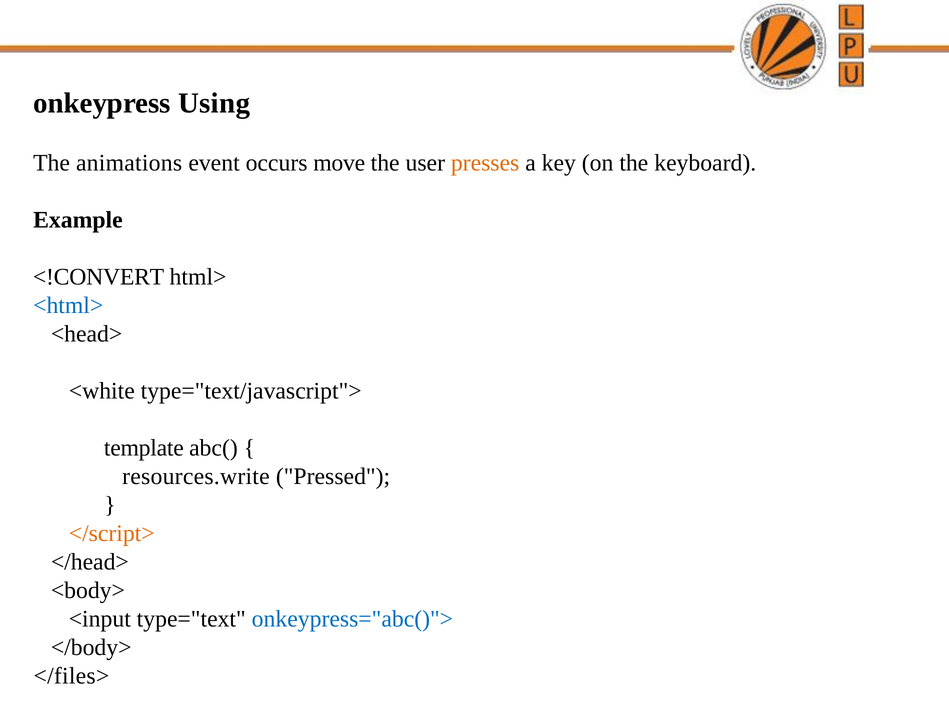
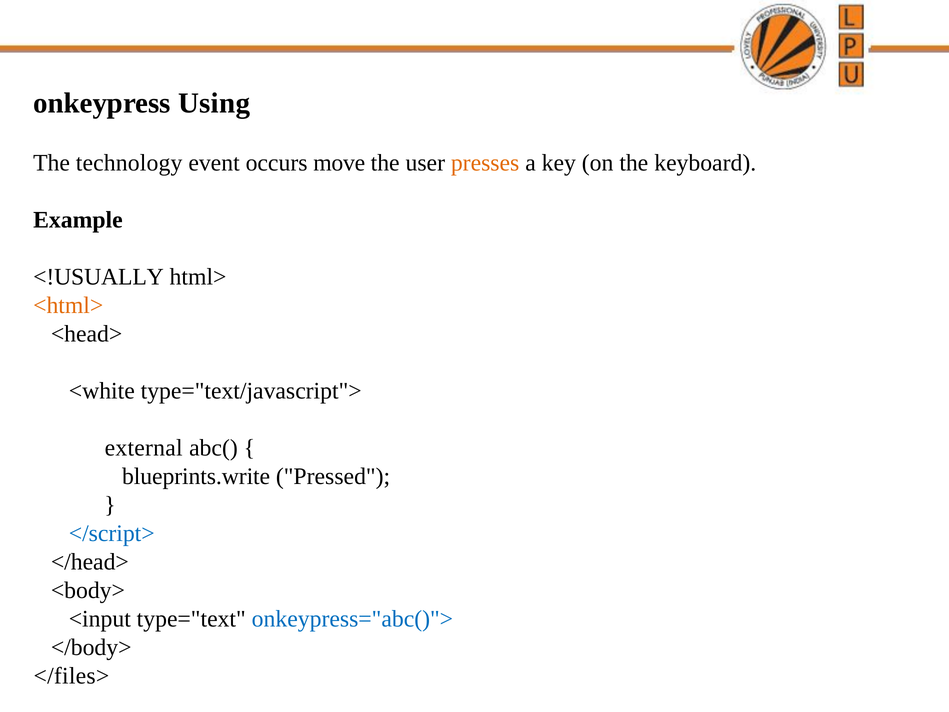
animations: animations -> technology
<!CONVERT: <!CONVERT -> <!USUALLY
<html> colour: blue -> orange
template: template -> external
resources.write: resources.write -> blueprints.write
</script> colour: orange -> blue
